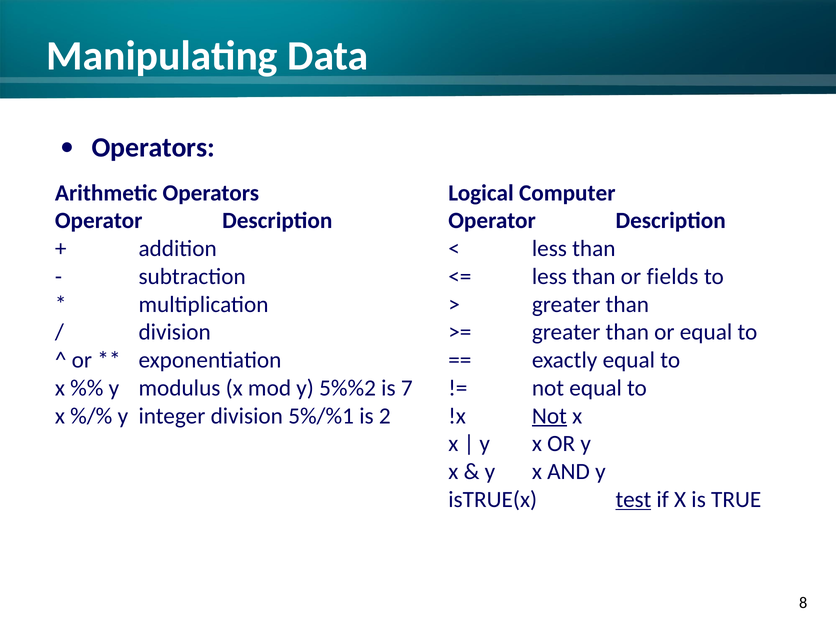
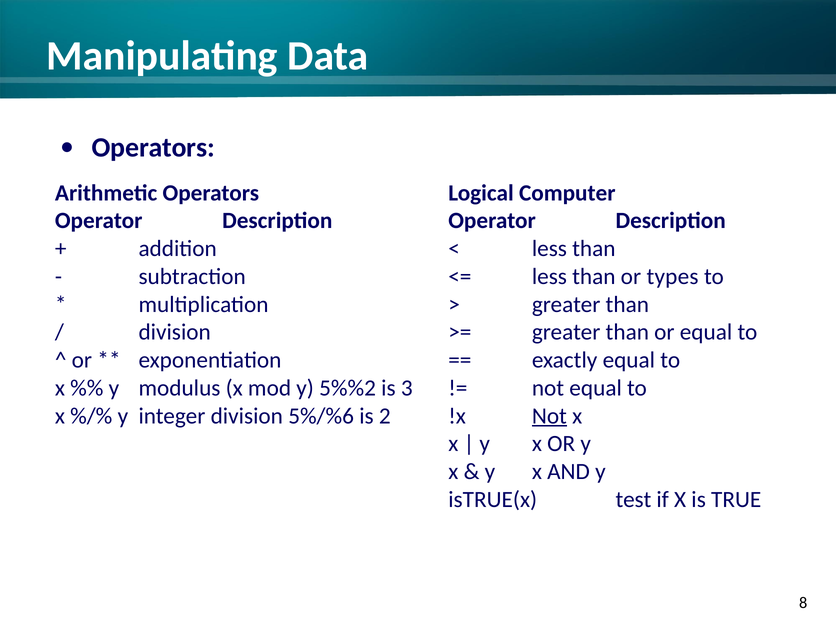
fields: fields -> types
7: 7 -> 3
5%/%1: 5%/%1 -> 5%/%6
test underline: present -> none
